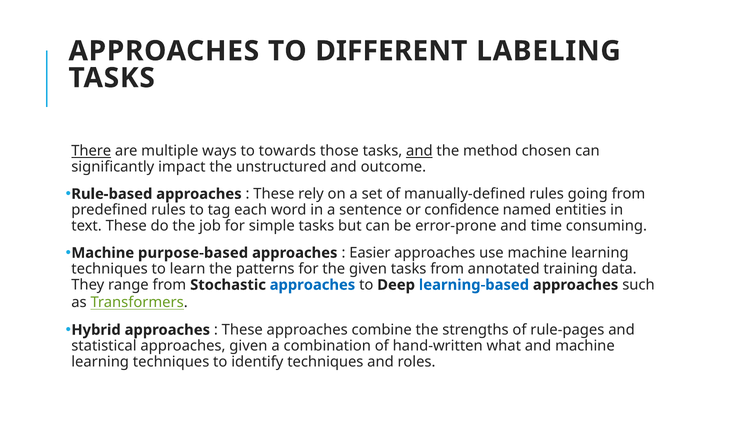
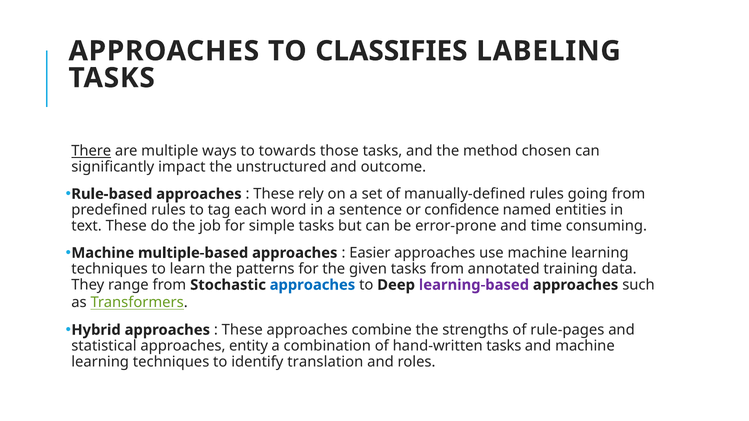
DIFFERENT: DIFFERENT -> CLASSIFIES
and at (419, 151) underline: present -> none
purpose-based: purpose-based -> multiple-based
learning-based colour: blue -> purple
approaches given: given -> entity
hand-written what: what -> tasks
identify techniques: techniques -> translation
